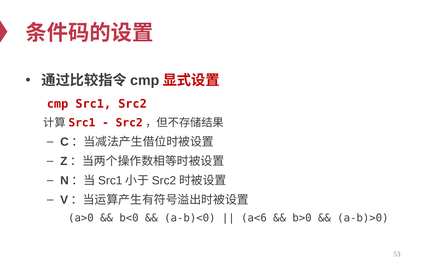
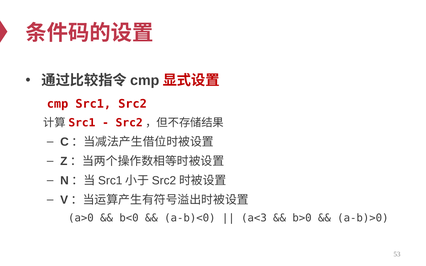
a<6: a<6 -> a<3
